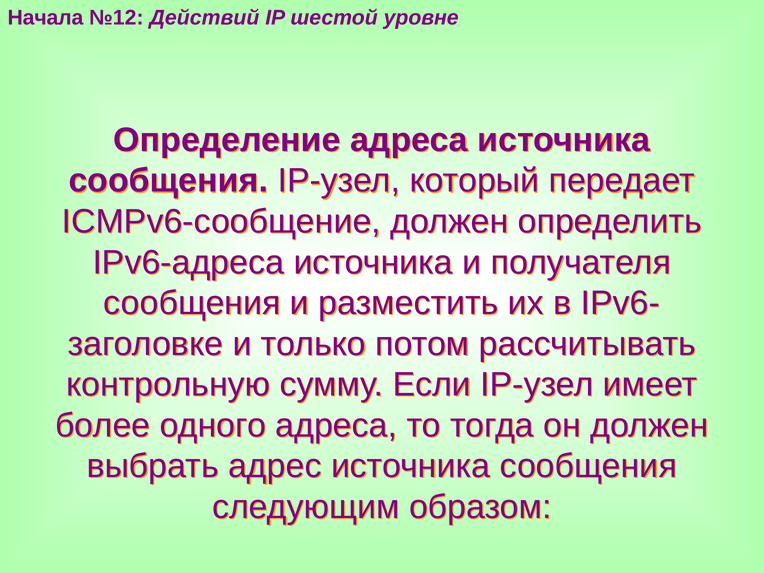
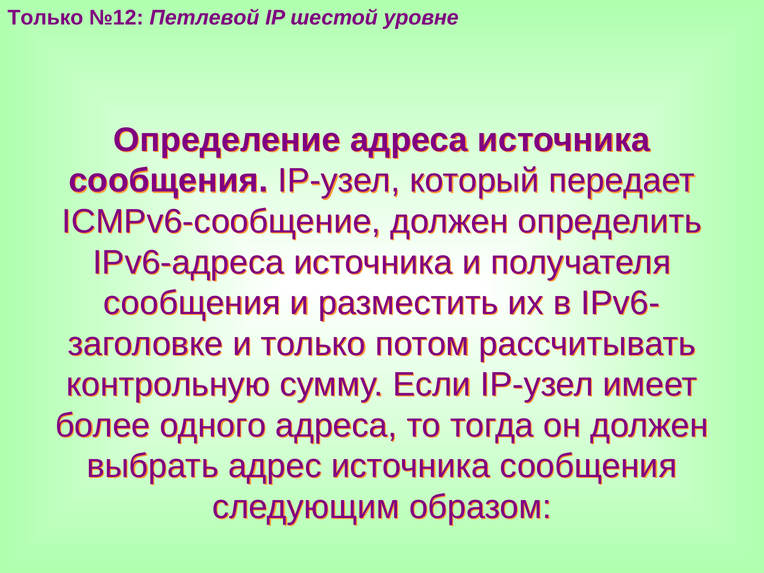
Начала at (45, 18): Начала -> Только
Действий: Действий -> Петлевой
